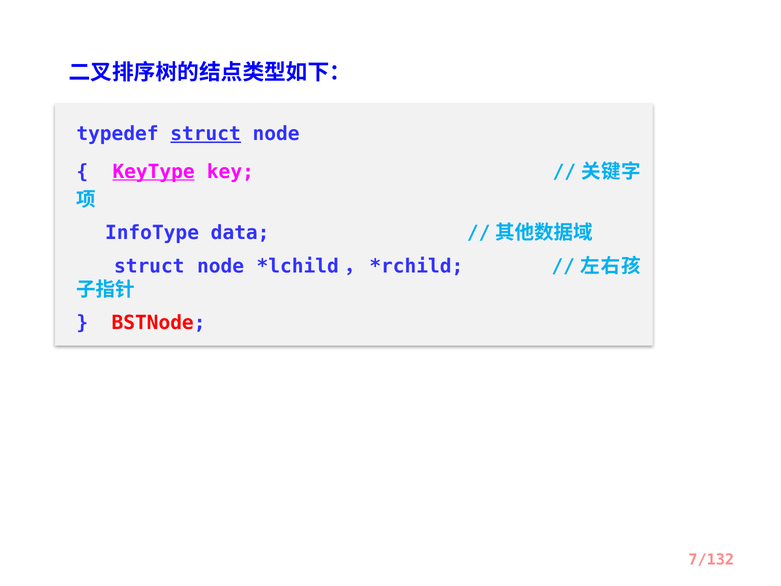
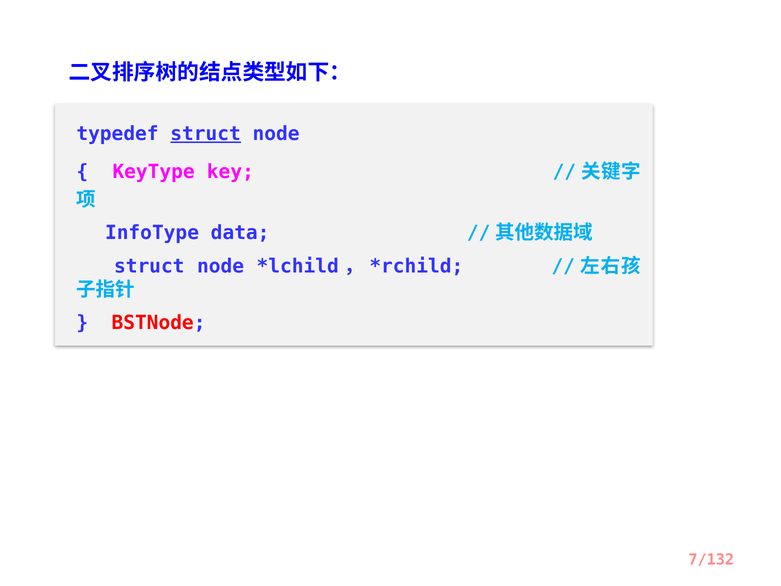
KeyType underline: present -> none
